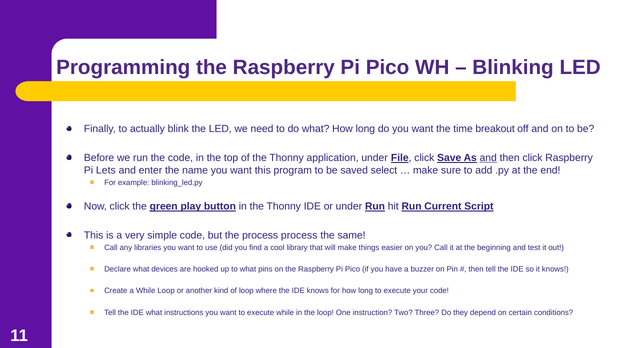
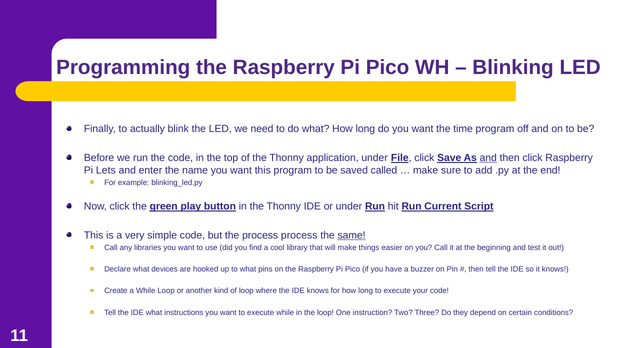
time breakout: breakout -> program
select: select -> called
same underline: none -> present
